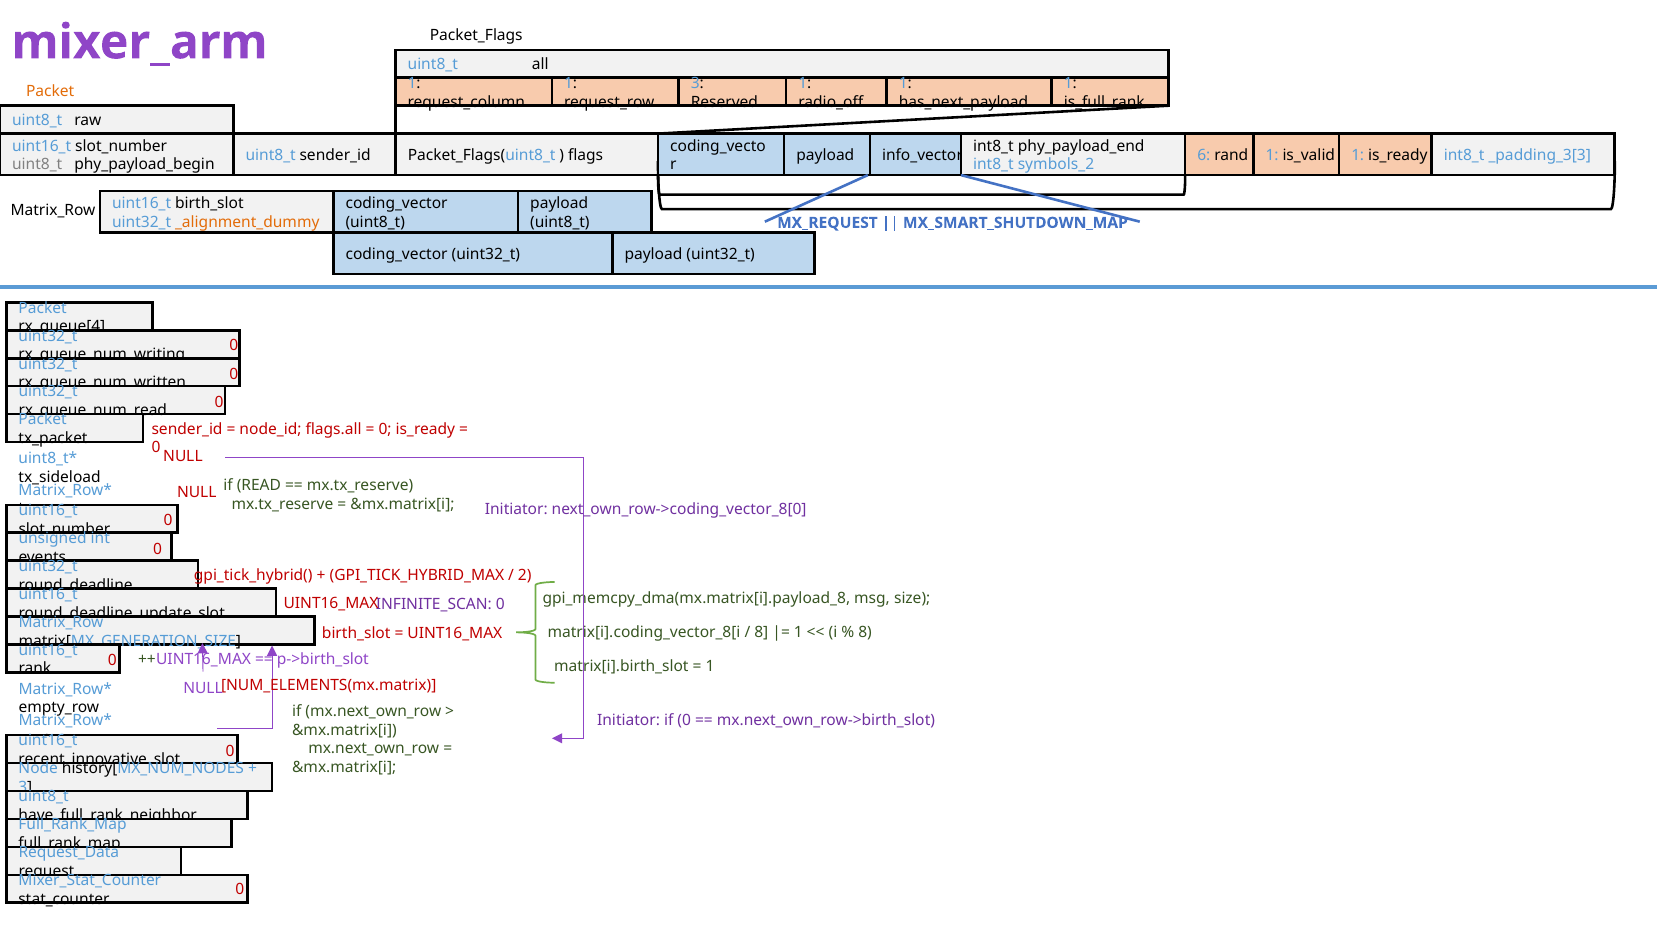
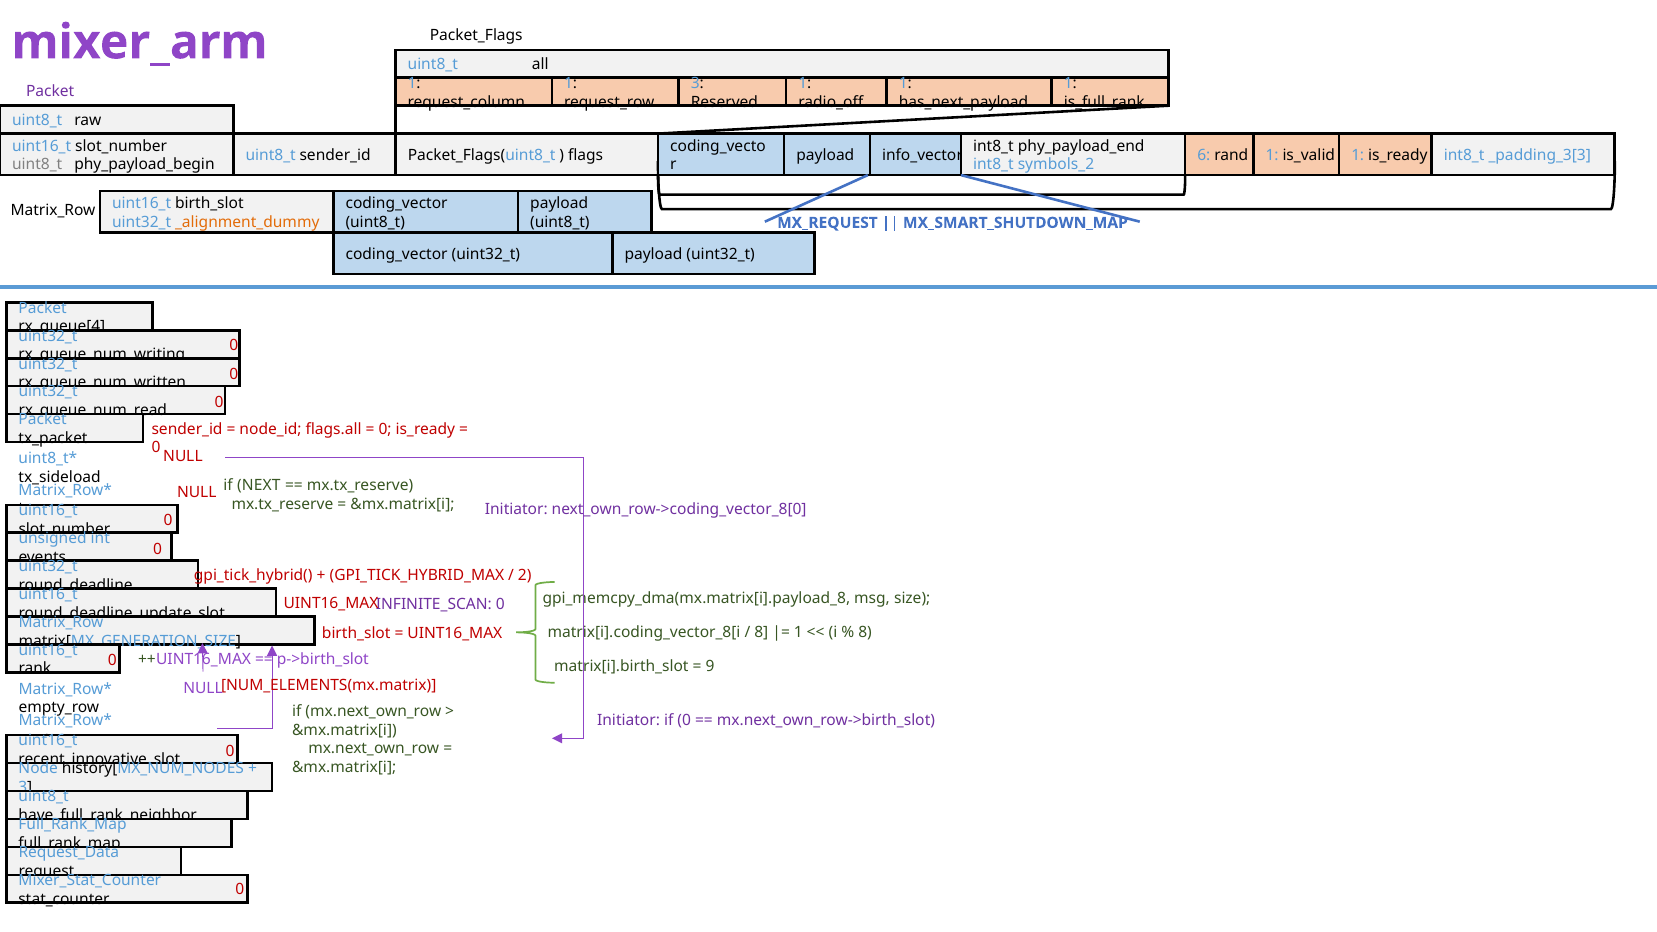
Packet at (50, 92) colour: orange -> purple
READ: READ -> NEXT
1 at (710, 667): 1 -> 9
